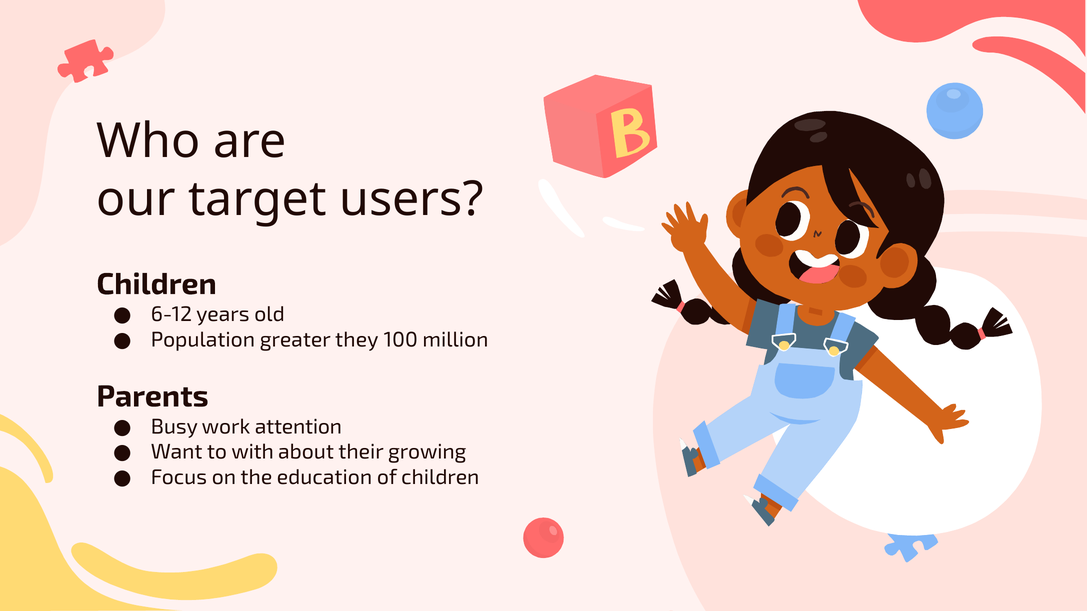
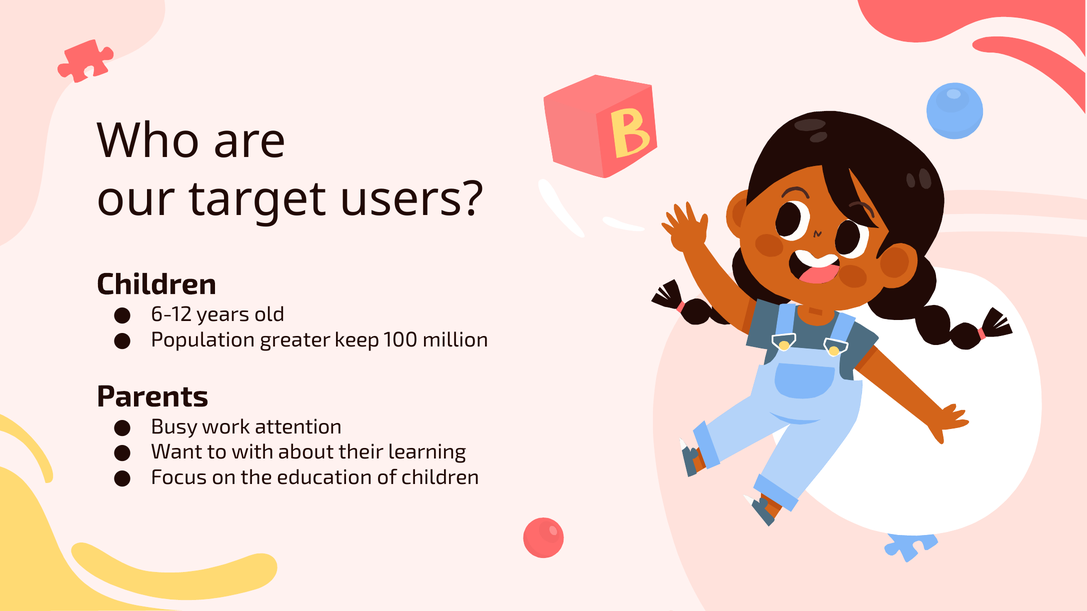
they: they -> keep
growing: growing -> learning
